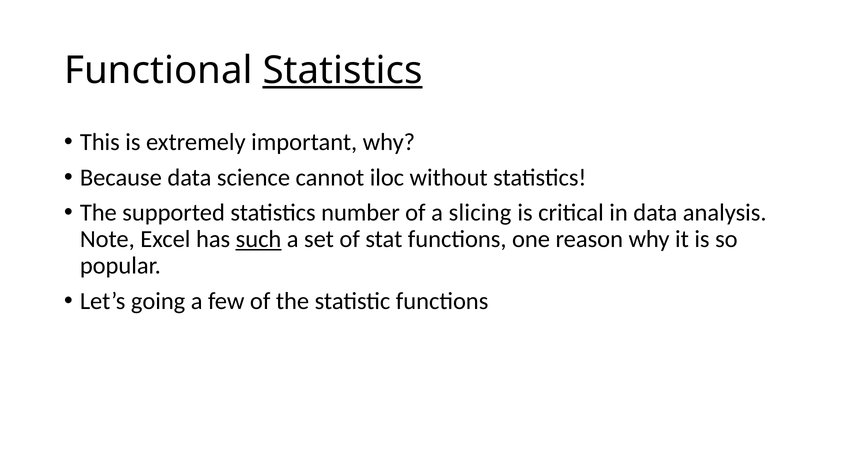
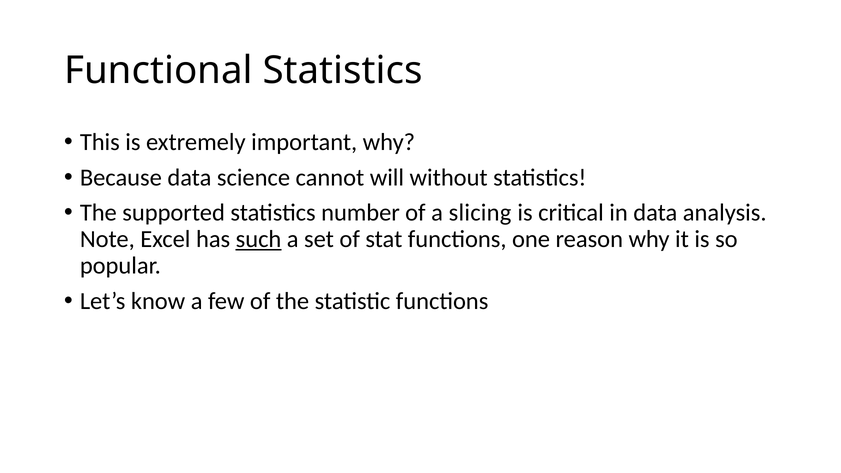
Statistics at (343, 71) underline: present -> none
iloc: iloc -> will
going: going -> know
